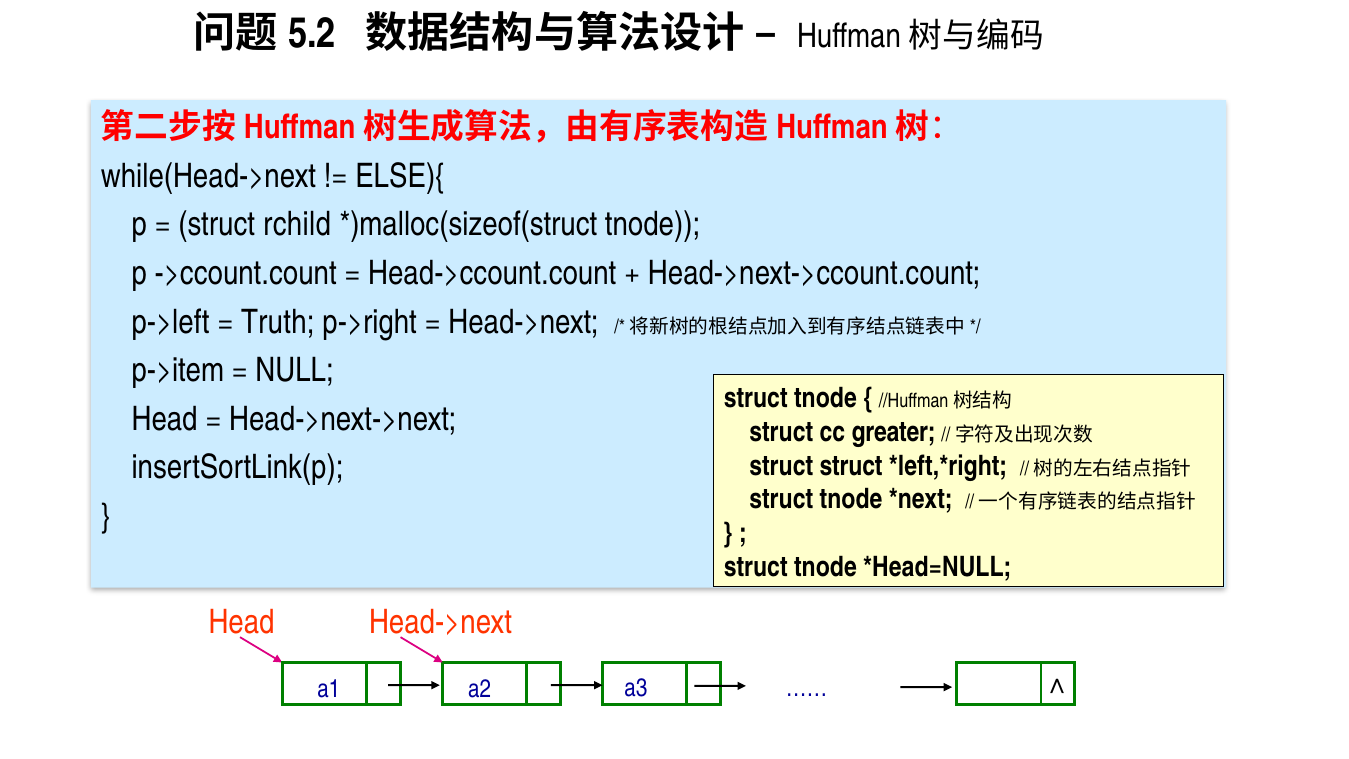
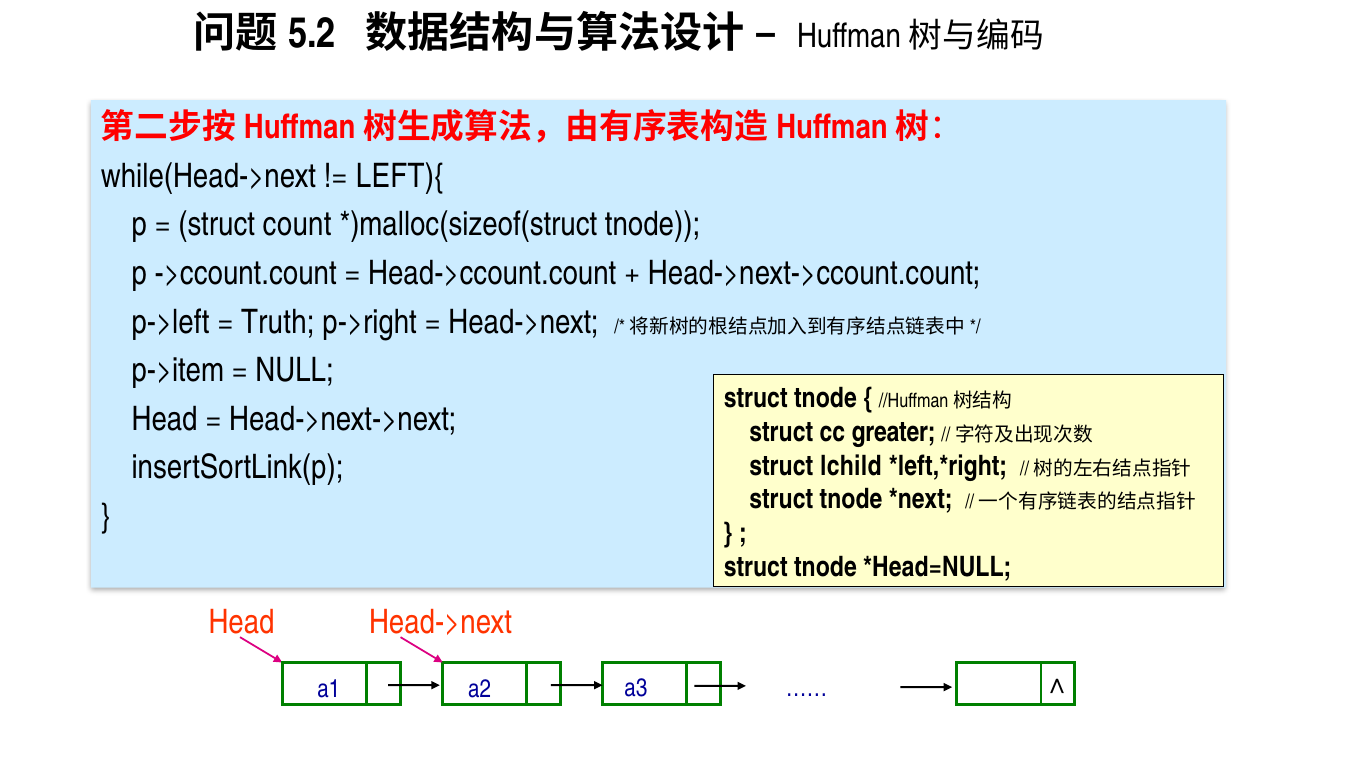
ELSE){: ELSE){ -> LEFT){
rchild: rchild -> count
struct struct: struct -> lchild
